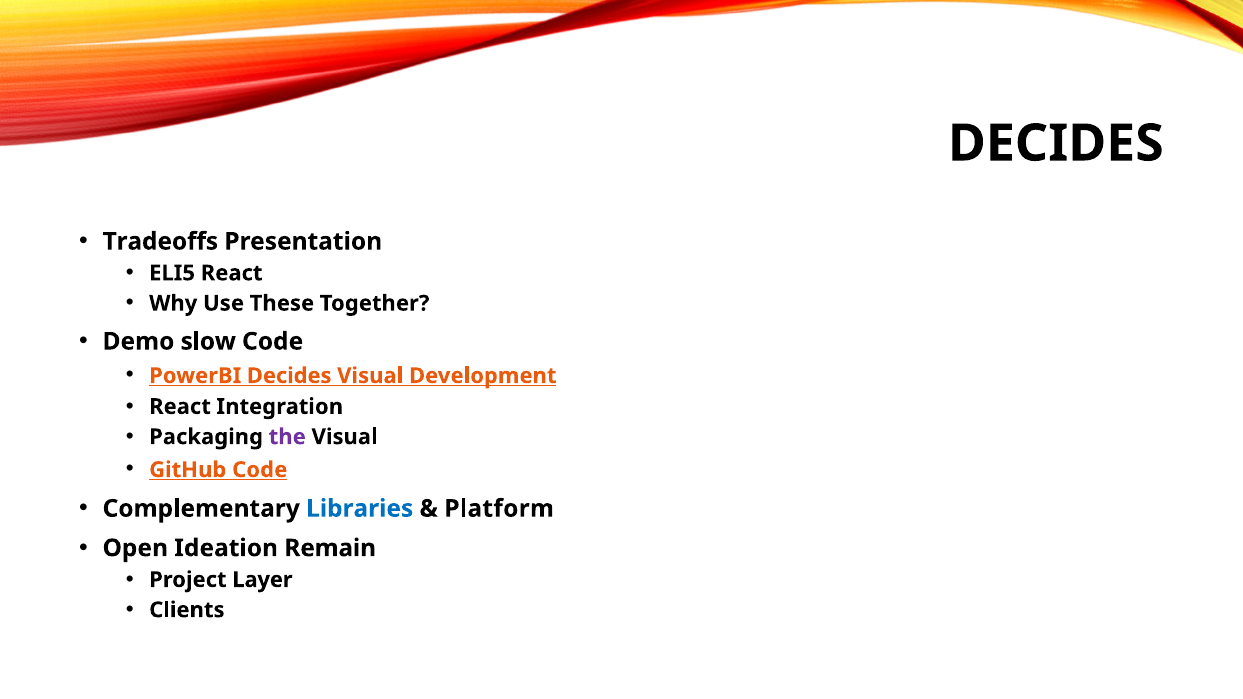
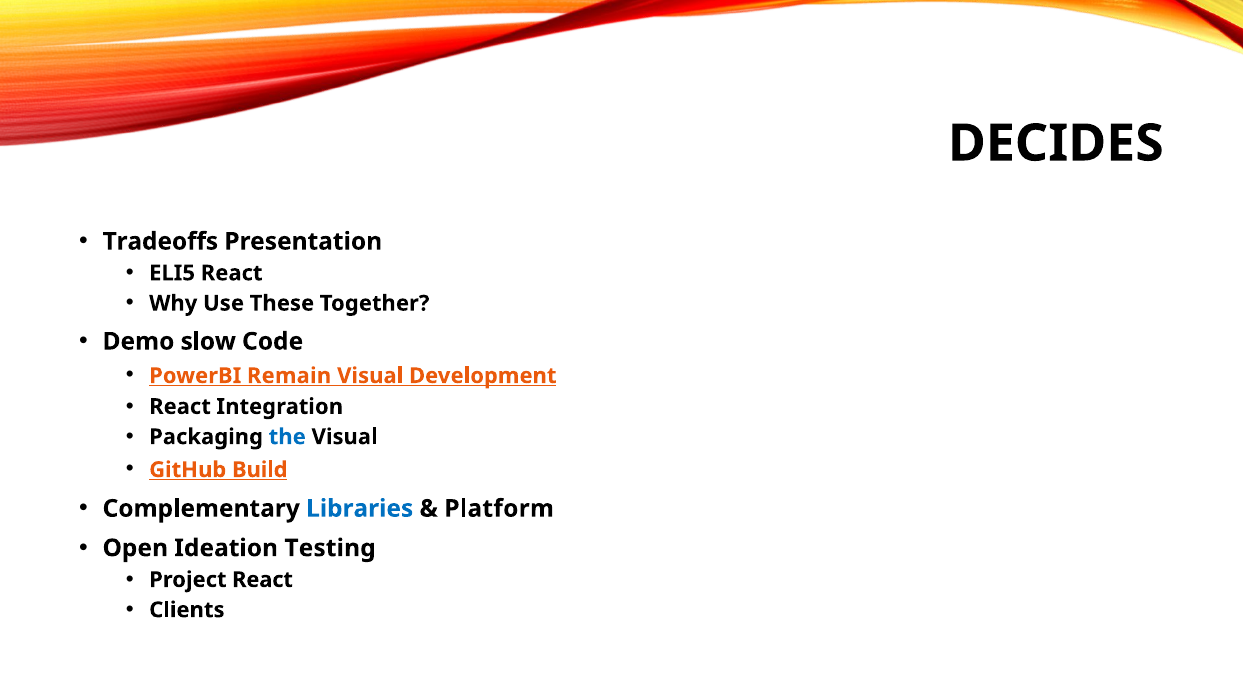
PowerBI Decides: Decides -> Remain
the colour: purple -> blue
GitHub Code: Code -> Build
Remain: Remain -> Testing
Project Layer: Layer -> React
